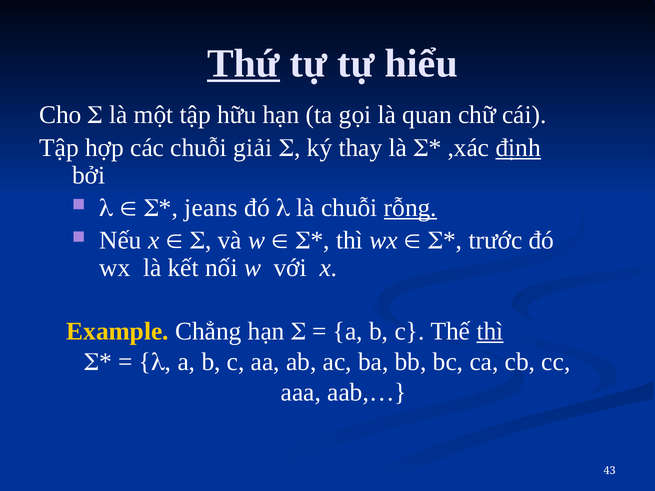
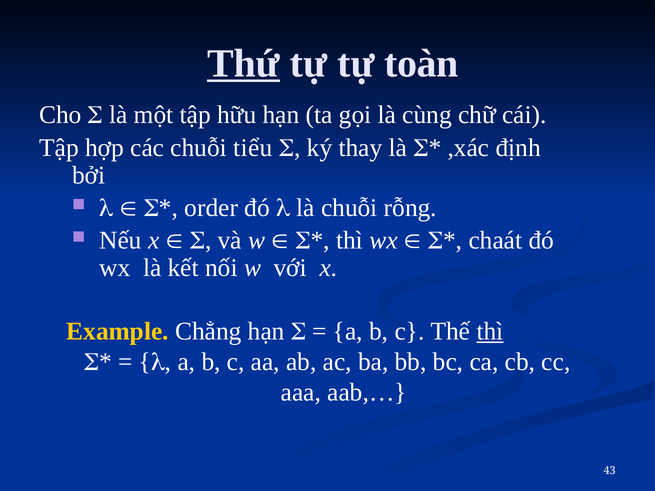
hiểu: hiểu -> toàn
quan: quan -> cùng
giải: giải -> tiểu
định underline: present -> none
jeans: jeans -> order
rỗng underline: present -> none
trước: trước -> chaát
